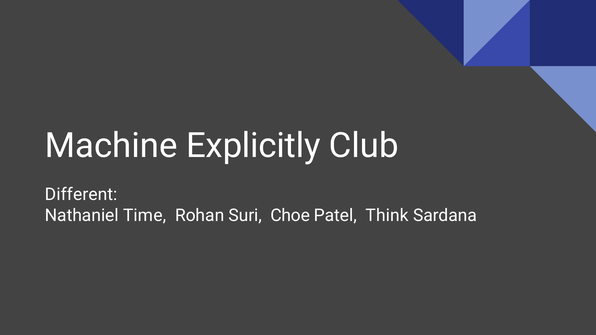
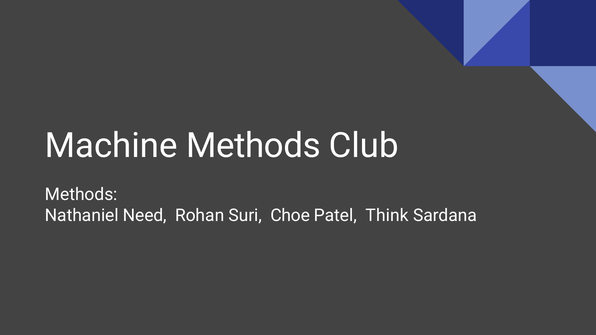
Machine Explicitly: Explicitly -> Methods
Different at (81, 195): Different -> Methods
Time: Time -> Need
